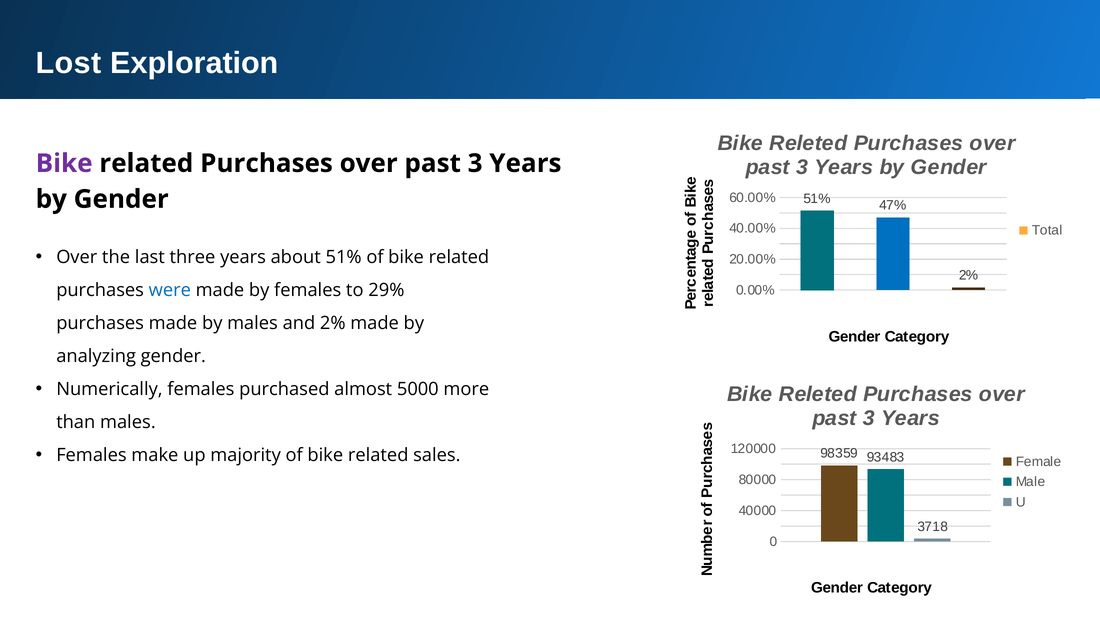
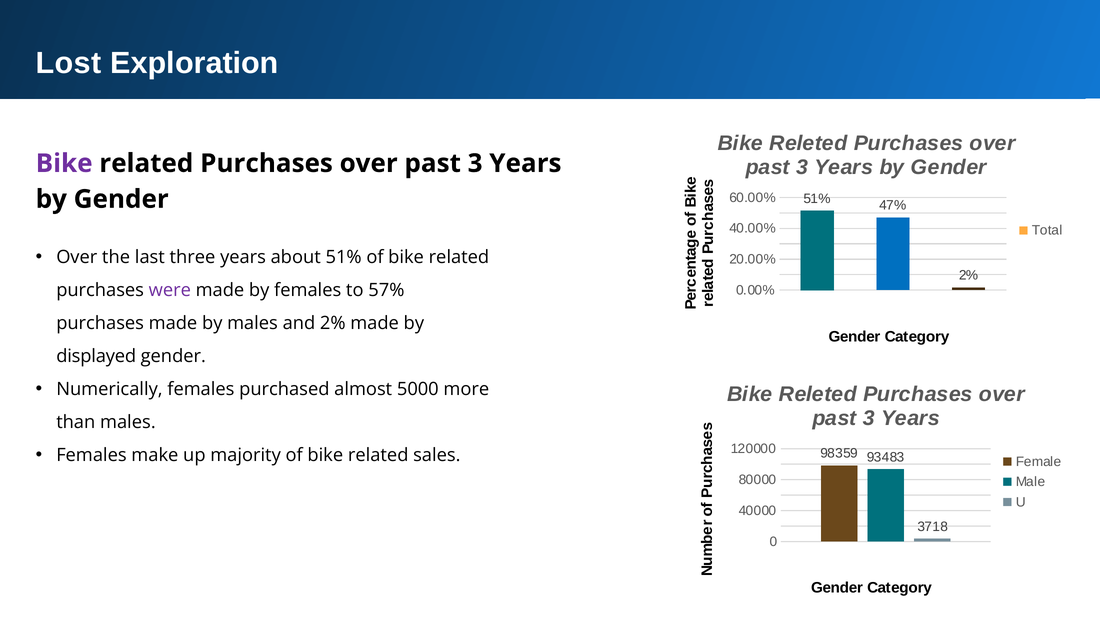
were colour: blue -> purple
29%: 29% -> 57%
analyzing: analyzing -> displayed
